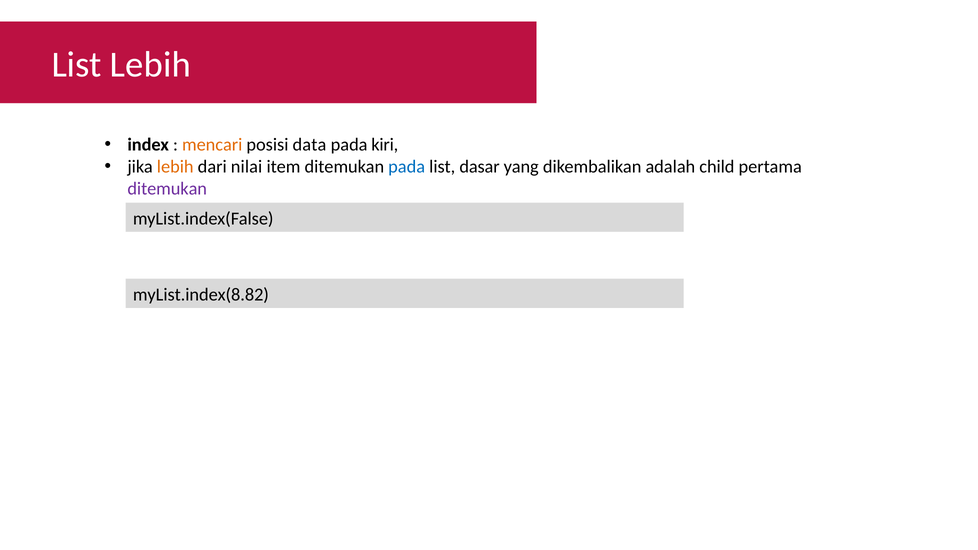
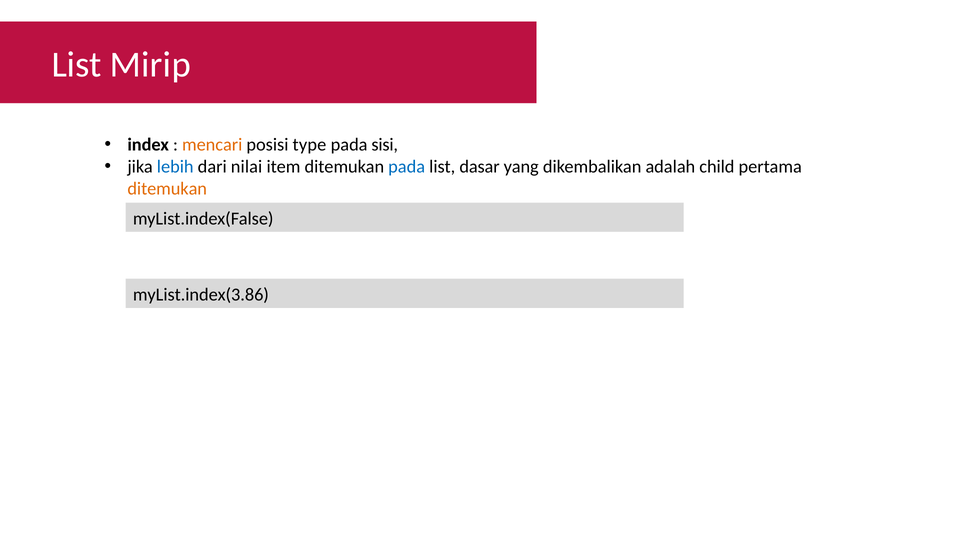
List Lebih: Lebih -> Mirip
data: data -> type
kiri: kiri -> sisi
lebih at (175, 167) colour: orange -> blue
ditemukan at (167, 189) colour: purple -> orange
myList.index(8.82: myList.index(8.82 -> myList.index(3.86
